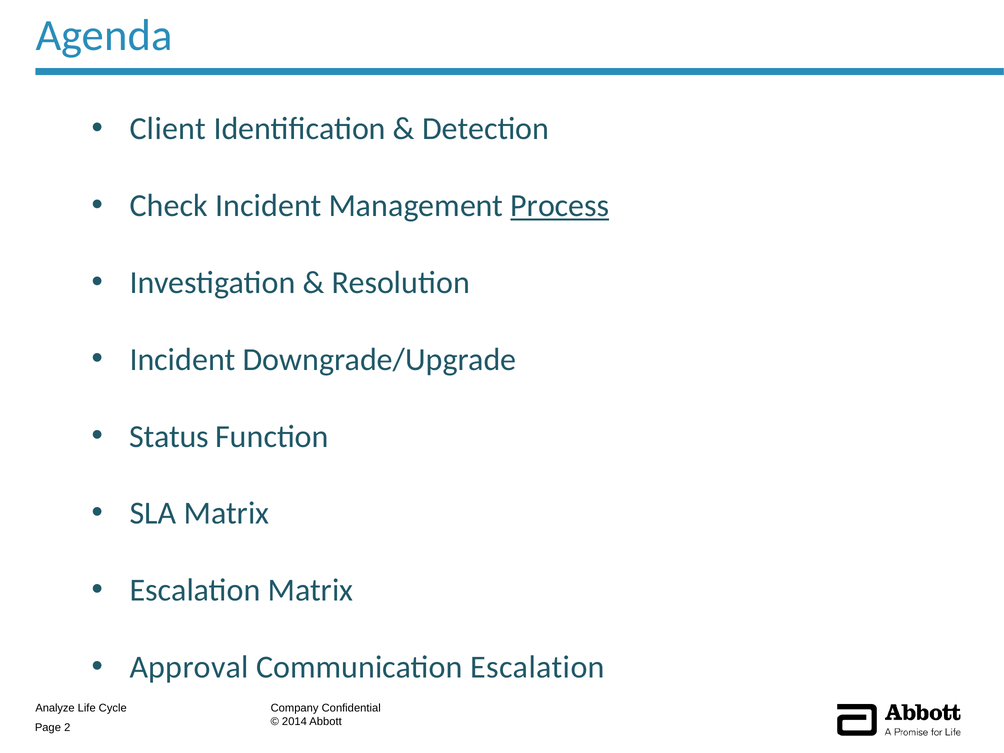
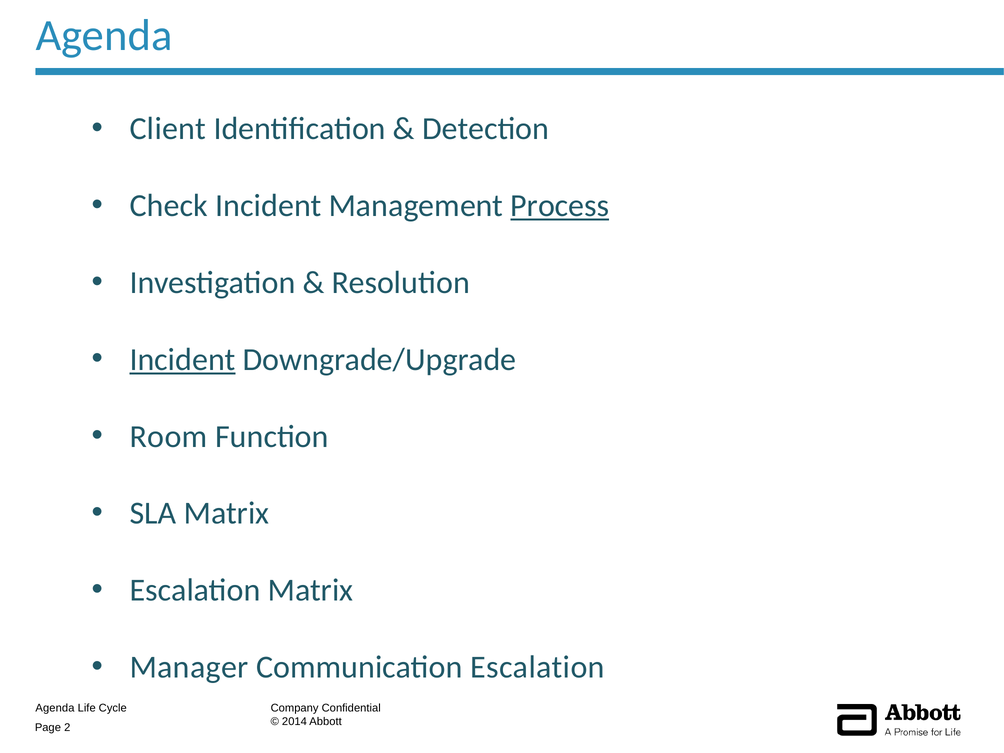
Incident at (183, 360) underline: none -> present
Status: Status -> Room
Approval: Approval -> Manager
Analyze at (55, 708): Analyze -> Agenda
